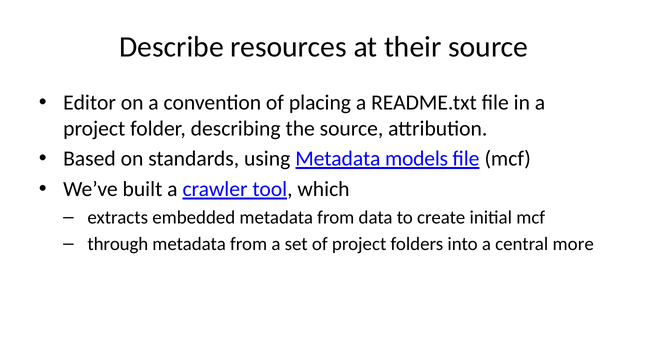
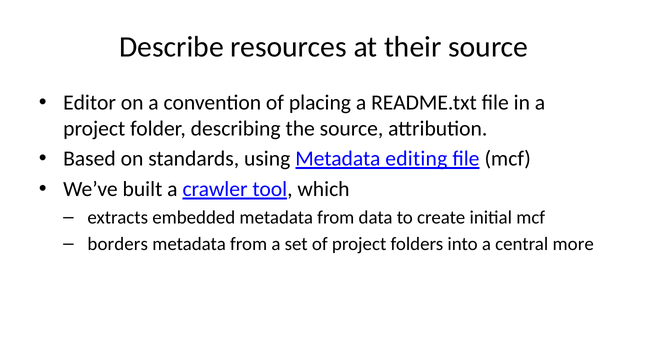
models: models -> editing
through: through -> borders
